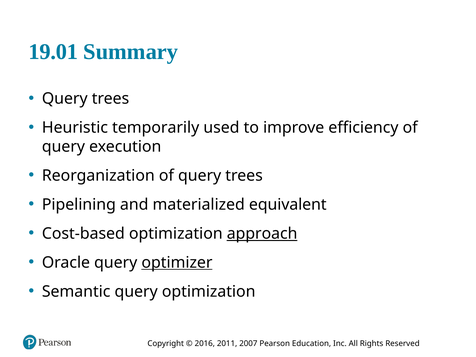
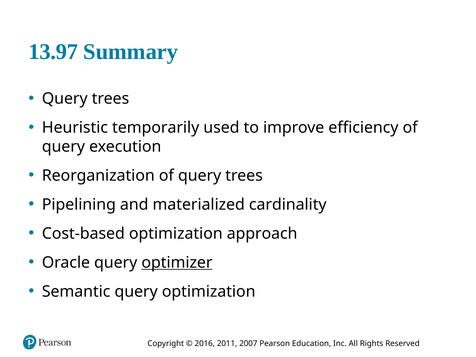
19.01: 19.01 -> 13.97
equivalent: equivalent -> cardinality
approach underline: present -> none
